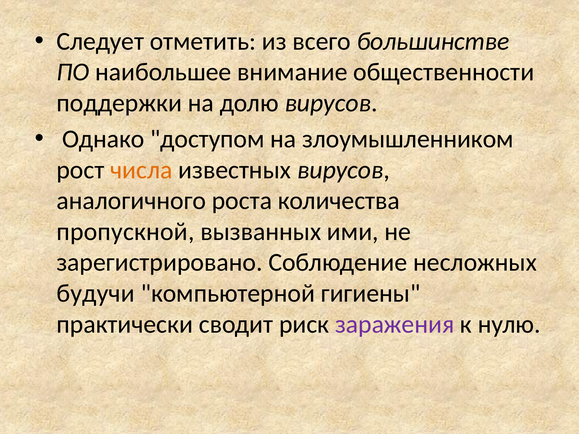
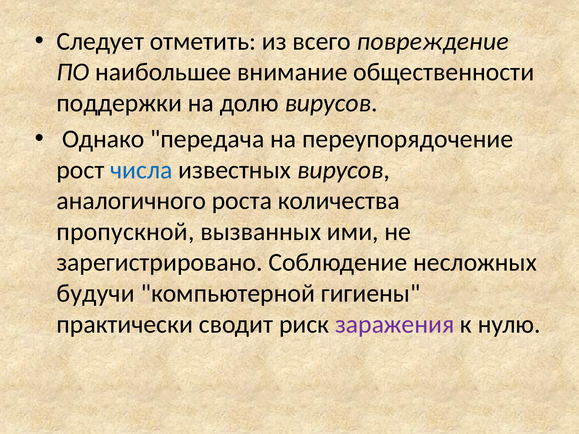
большинстве: большинстве -> повреждение
доступом: доступом -> передача
злоумышленником: злоумышленником -> переупорядочение
числа colour: orange -> blue
